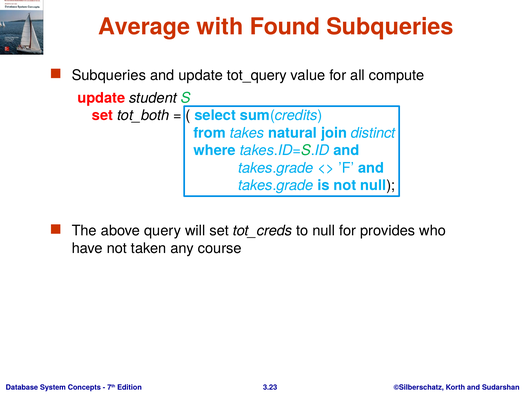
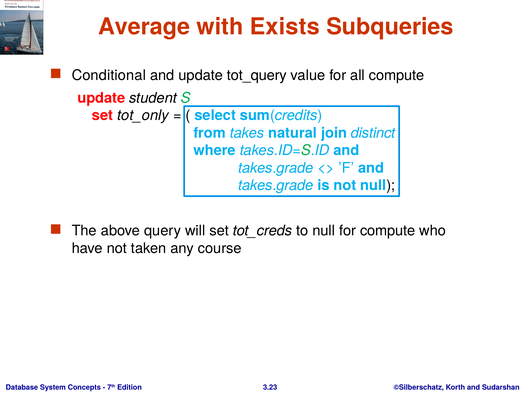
Found: Found -> Exists
Subqueries at (109, 75): Subqueries -> Conditional
tot_both: tot_both -> tot_only
for provides: provides -> compute
